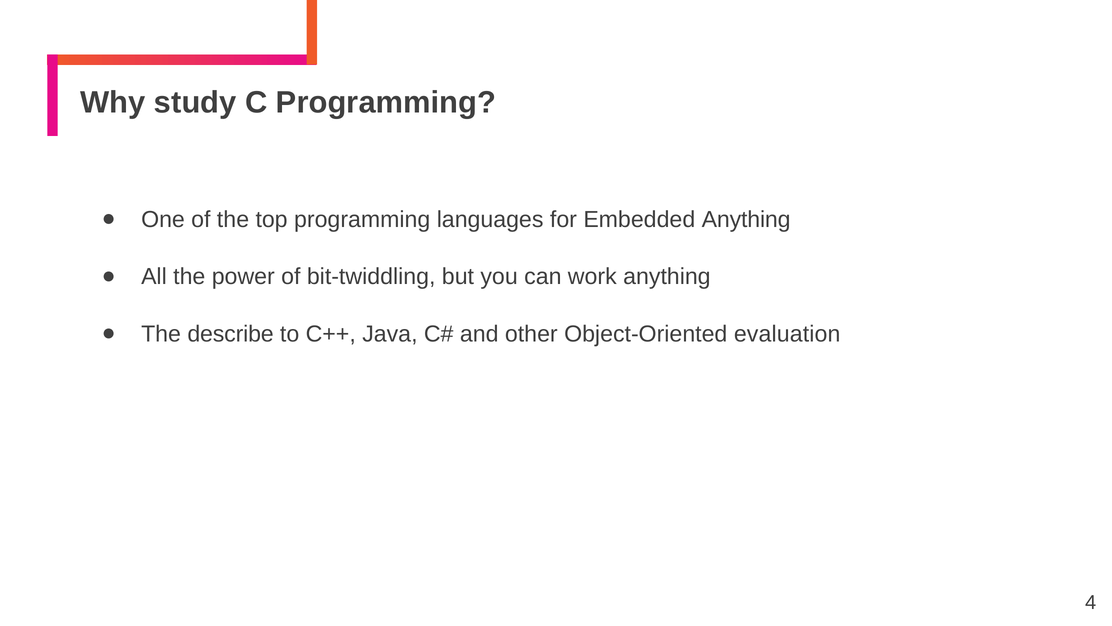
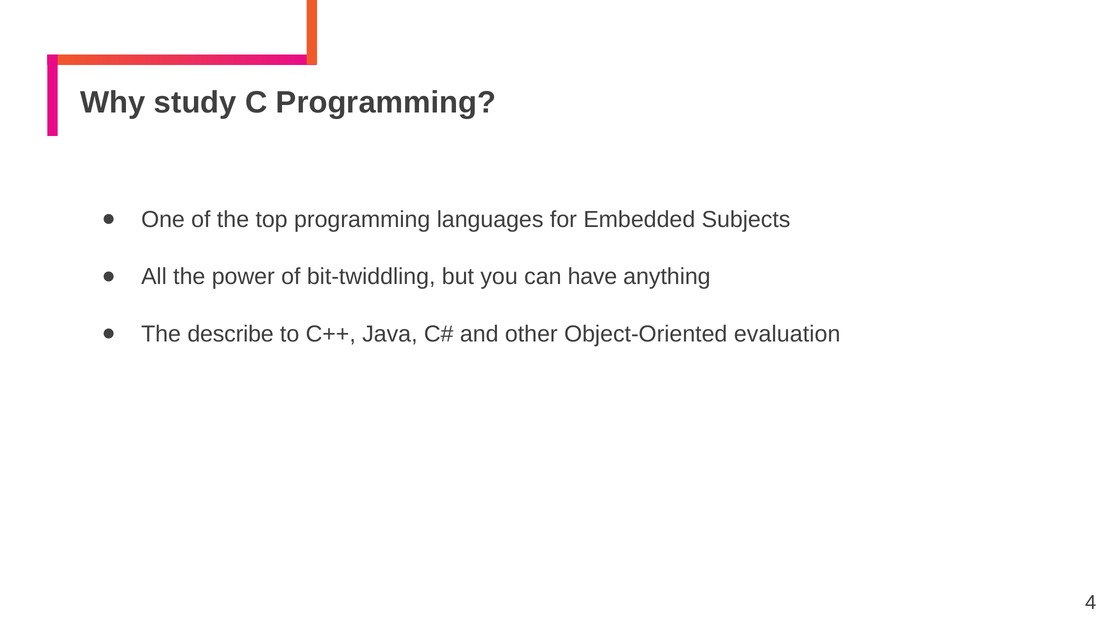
Embedded Anything: Anything -> Subjects
work: work -> have
